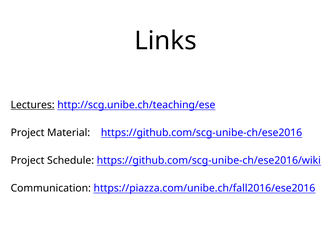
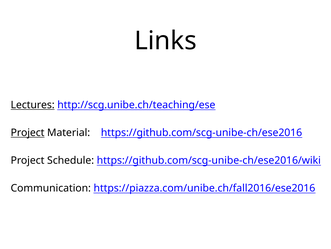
Project at (28, 132) underline: none -> present
